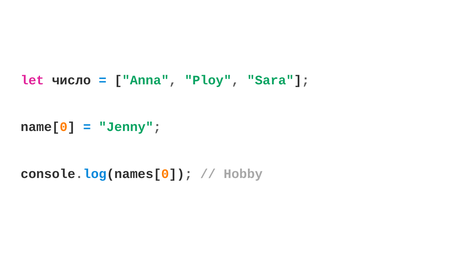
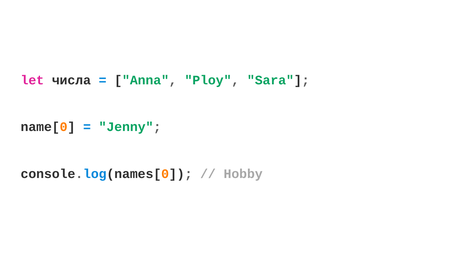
число: число -> числа
